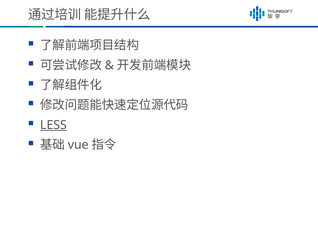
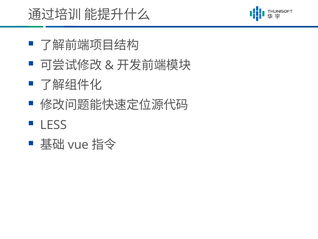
LESS underline: present -> none
